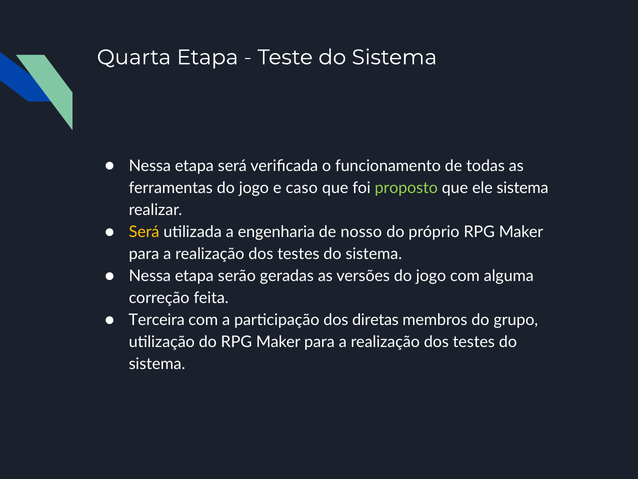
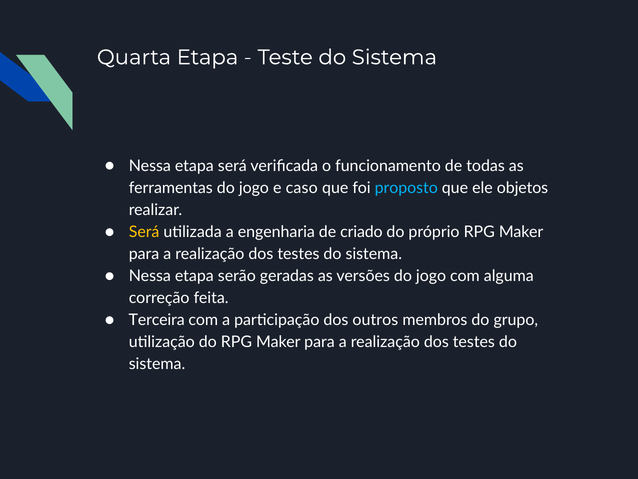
proposto colour: light green -> light blue
ele sistema: sistema -> objetos
nosso: nosso -> criado
diretas: diretas -> outros
